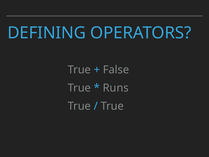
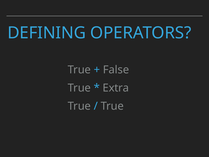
Runs: Runs -> Extra
